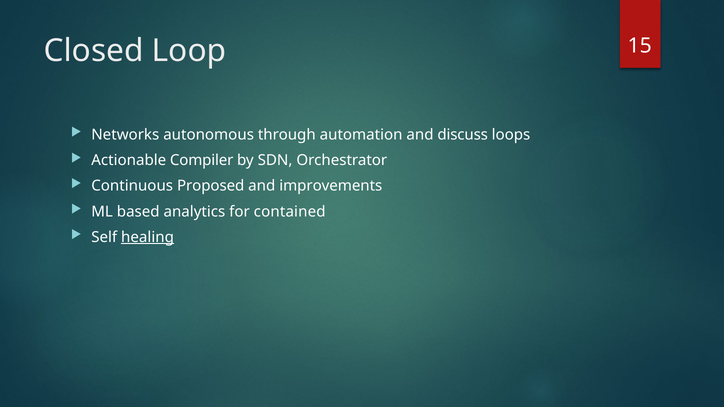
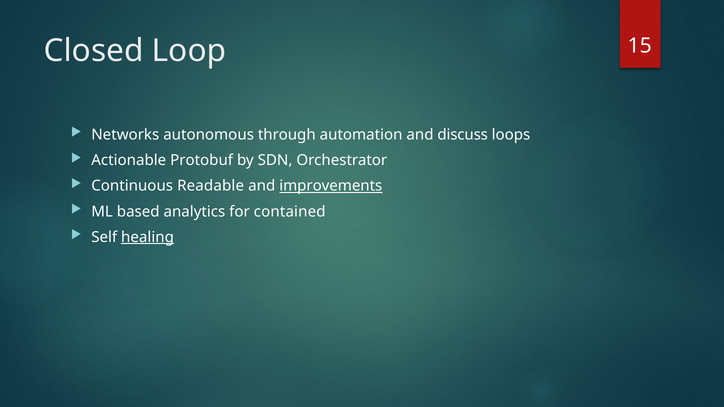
Compiler: Compiler -> Protobuf
Proposed: Proposed -> Readable
improvements underline: none -> present
